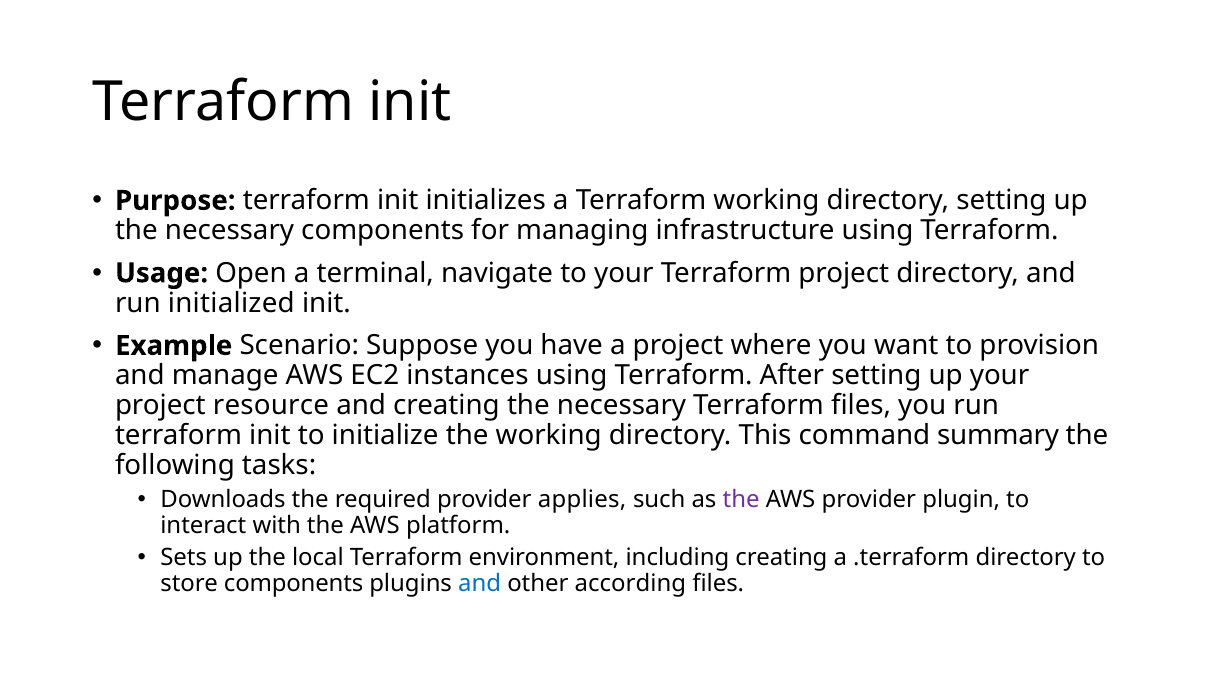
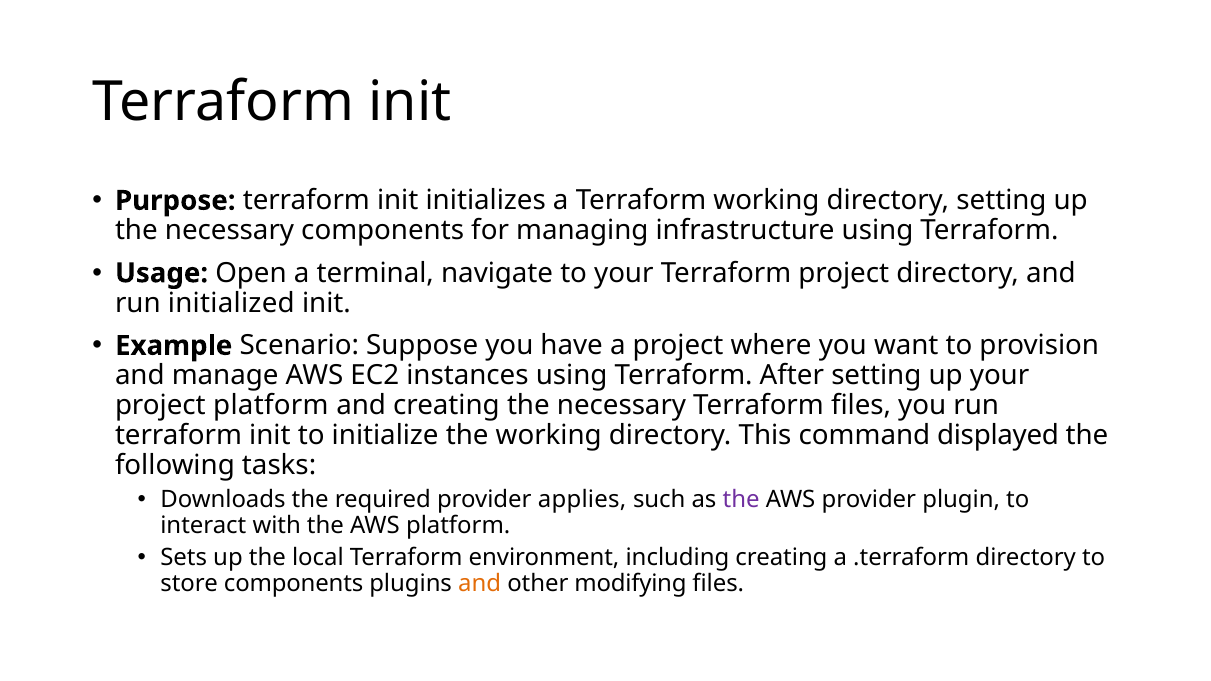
project resource: resource -> platform
summary: summary -> displayed
and at (480, 584) colour: blue -> orange
according: according -> modifying
